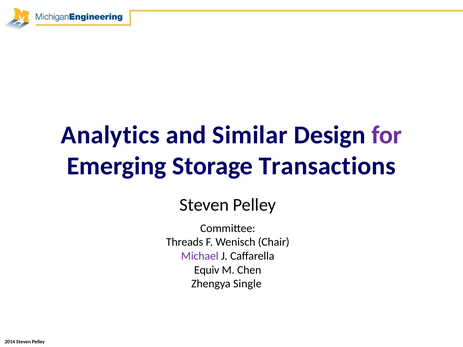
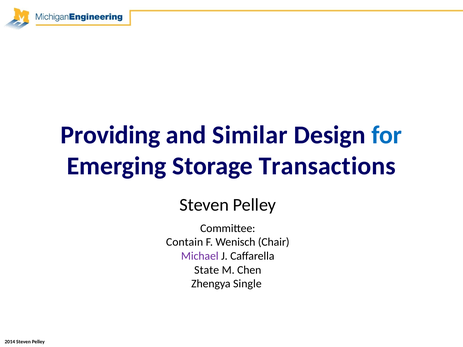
Analytics: Analytics -> Providing
for colour: purple -> blue
Threads: Threads -> Contain
Equiv: Equiv -> State
